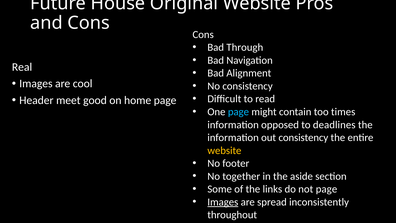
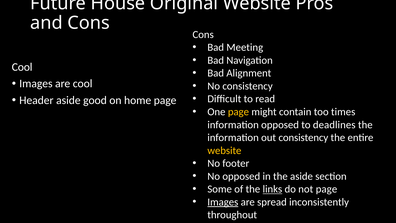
Through: Through -> Meeting
Real at (22, 67): Real -> Cool
Header meet: meet -> aside
page at (238, 112) colour: light blue -> yellow
No together: together -> opposed
links underline: none -> present
